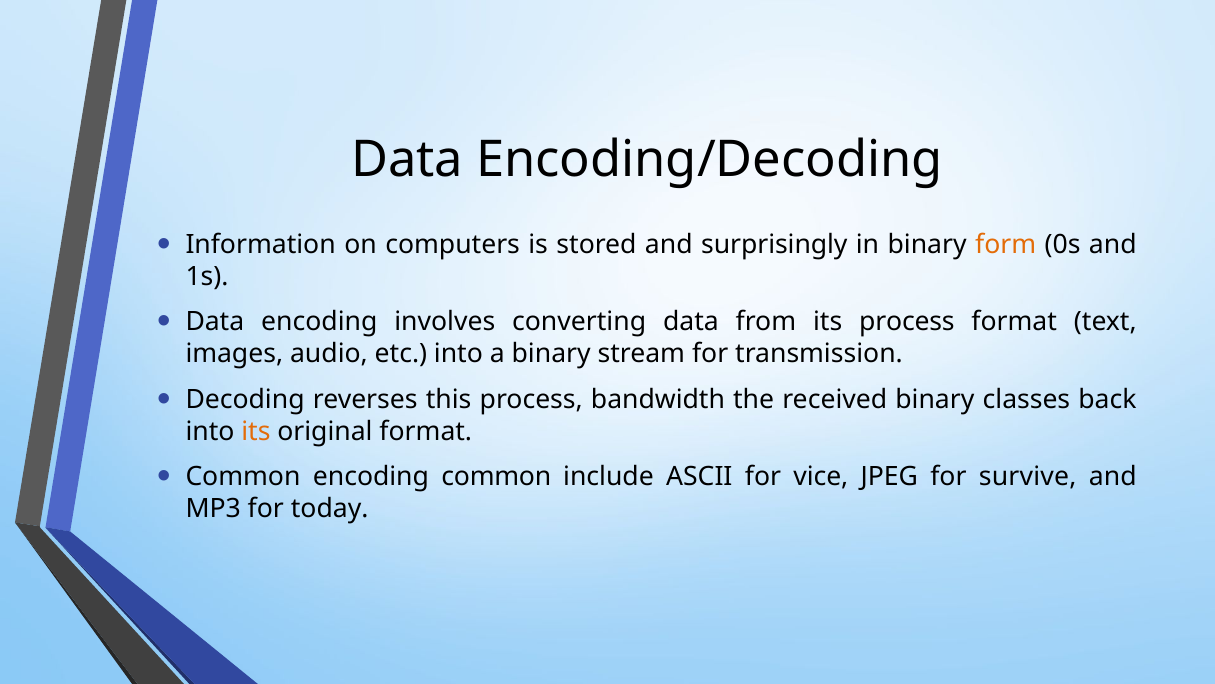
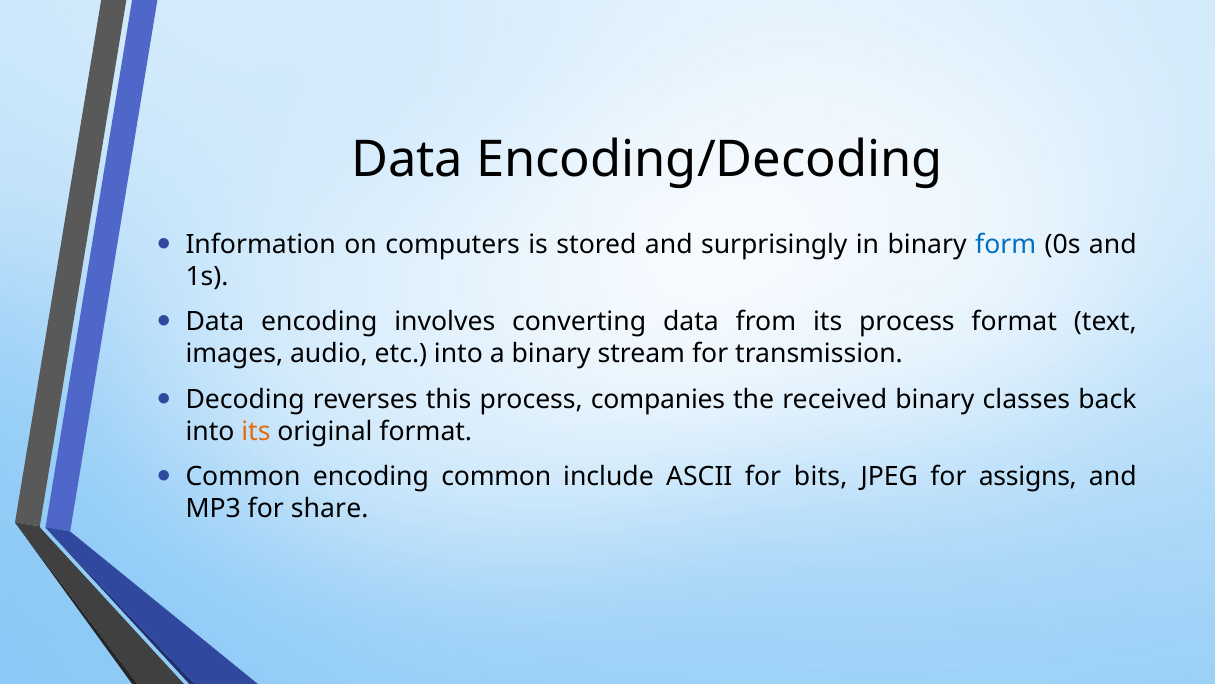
form colour: orange -> blue
bandwidth: bandwidth -> companies
vice: vice -> bits
survive: survive -> assigns
today: today -> share
